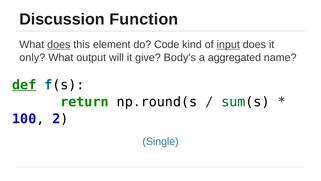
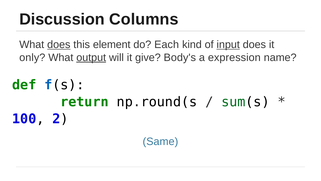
Function: Function -> Columns
Code: Code -> Each
output underline: none -> present
aggregated: aggregated -> expression
def underline: present -> none
Single: Single -> Same
